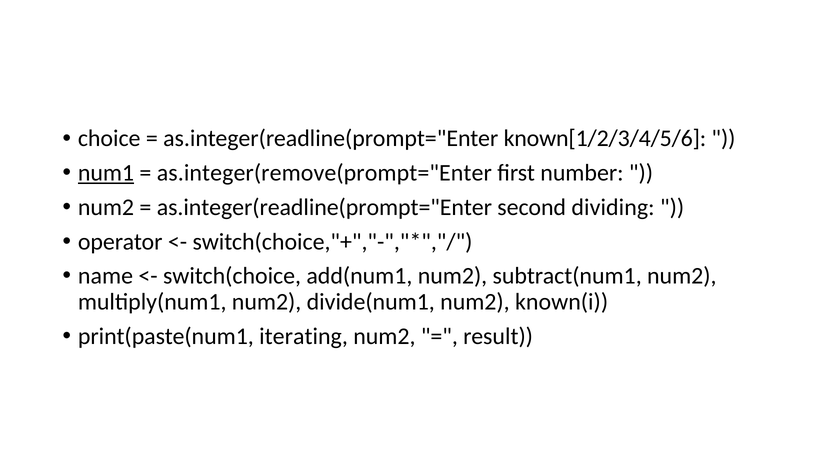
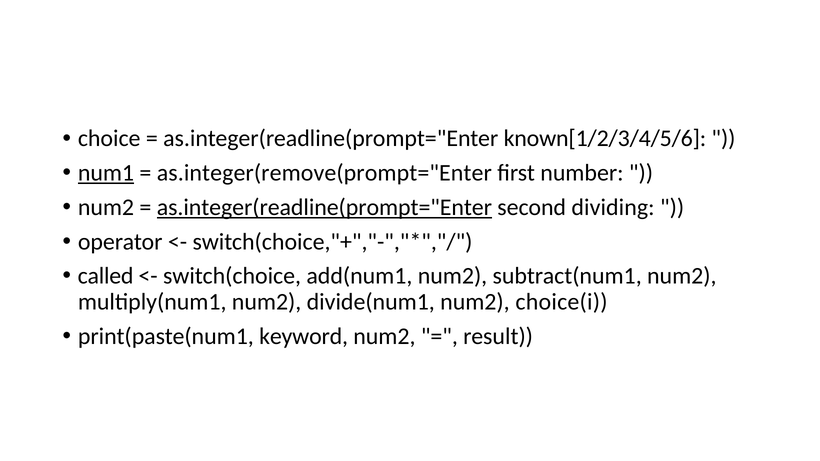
as.integer(readline(prompt="Enter at (324, 207) underline: none -> present
name: name -> called
known(i: known(i -> choice(i
iterating: iterating -> keyword
